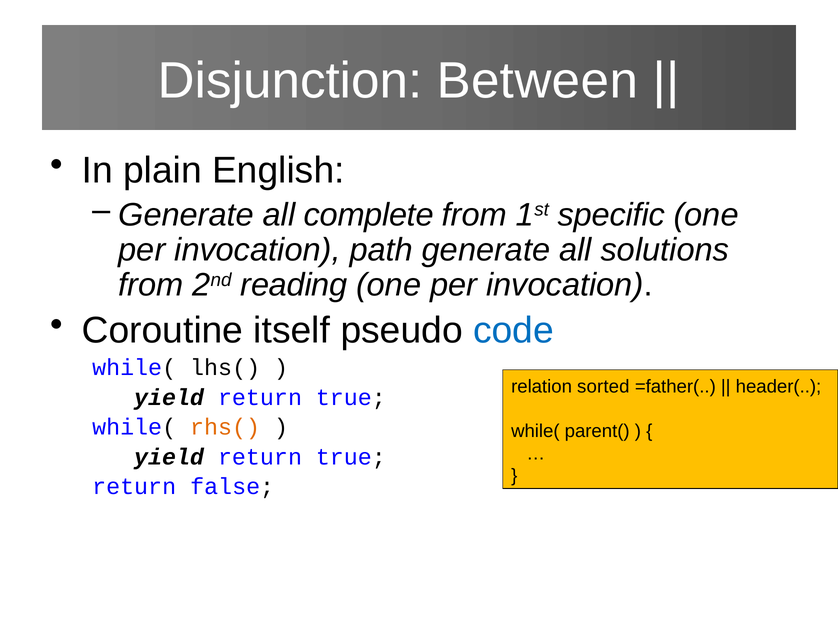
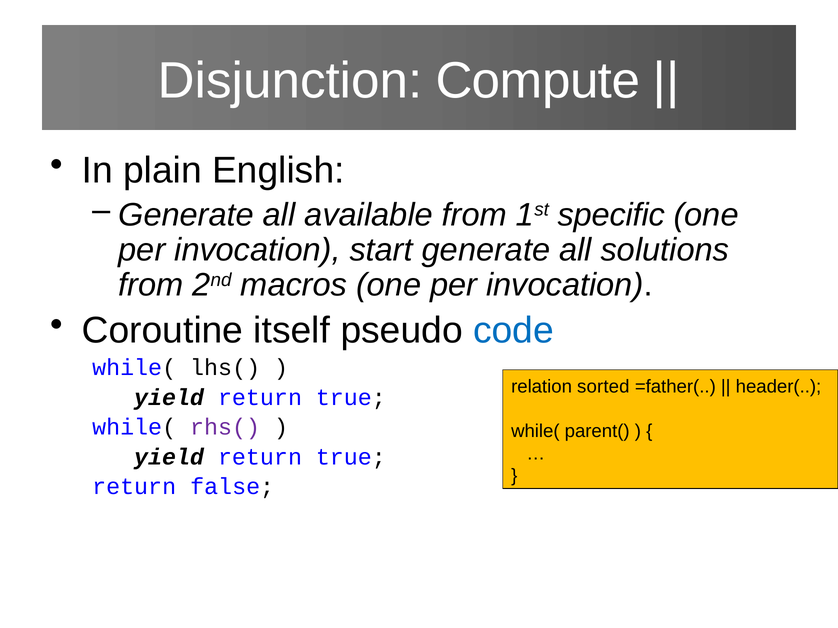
Between: Between -> Compute
complete: complete -> available
path: path -> start
reading: reading -> macros
rhs( colour: orange -> purple
